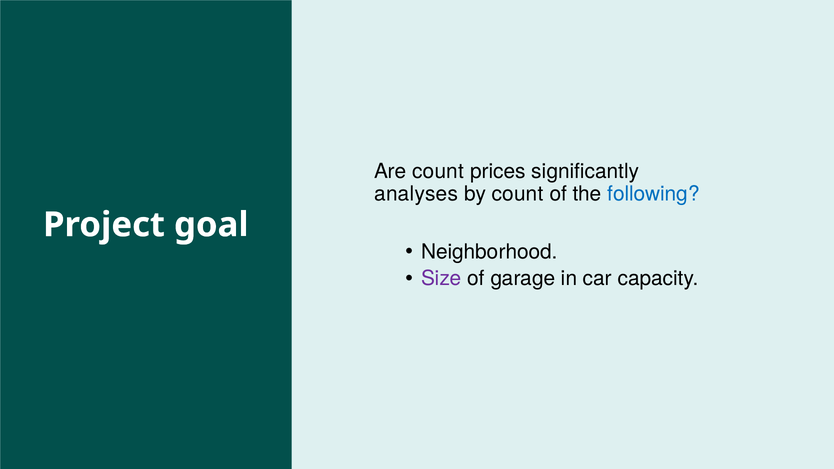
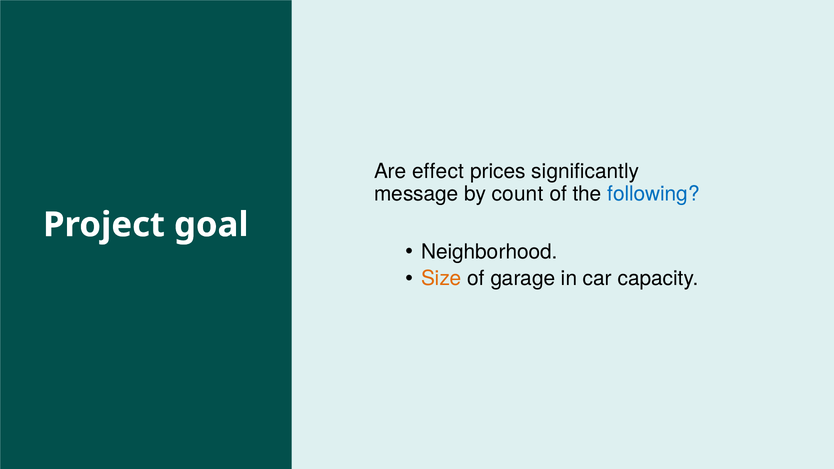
Are count: count -> effect
analyses: analyses -> message
Size colour: purple -> orange
